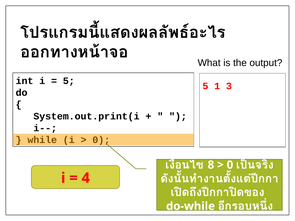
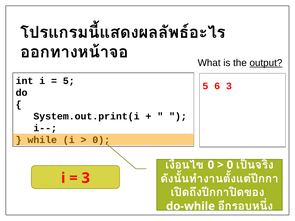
output underline: none -> present
1: 1 -> 6
8 at (211, 165): 8 -> 0
4 at (86, 178): 4 -> 3
